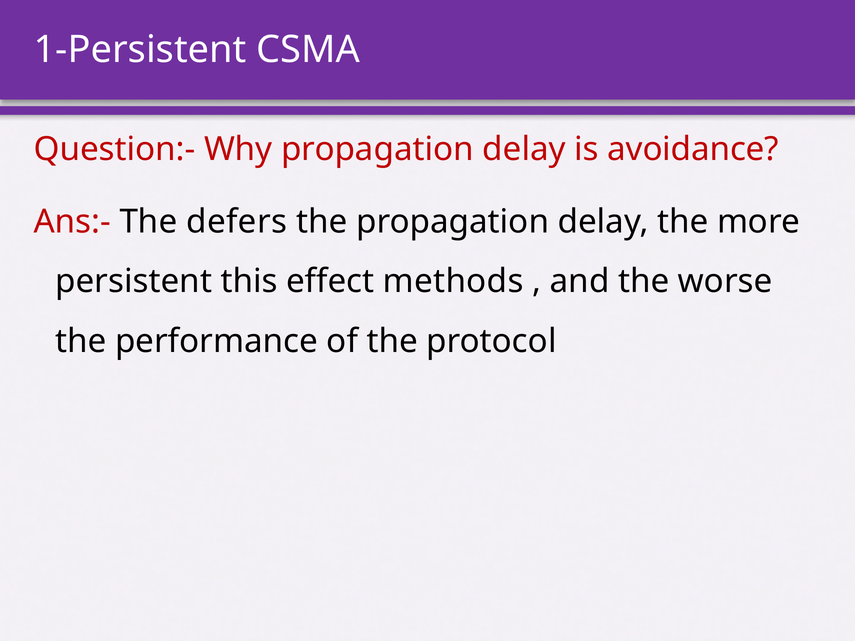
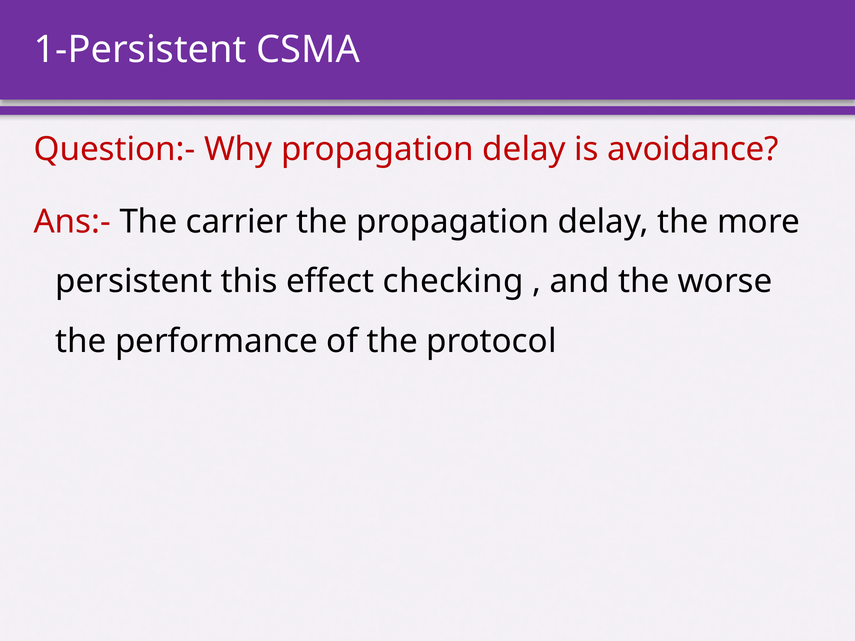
defers: defers -> carrier
methods: methods -> checking
